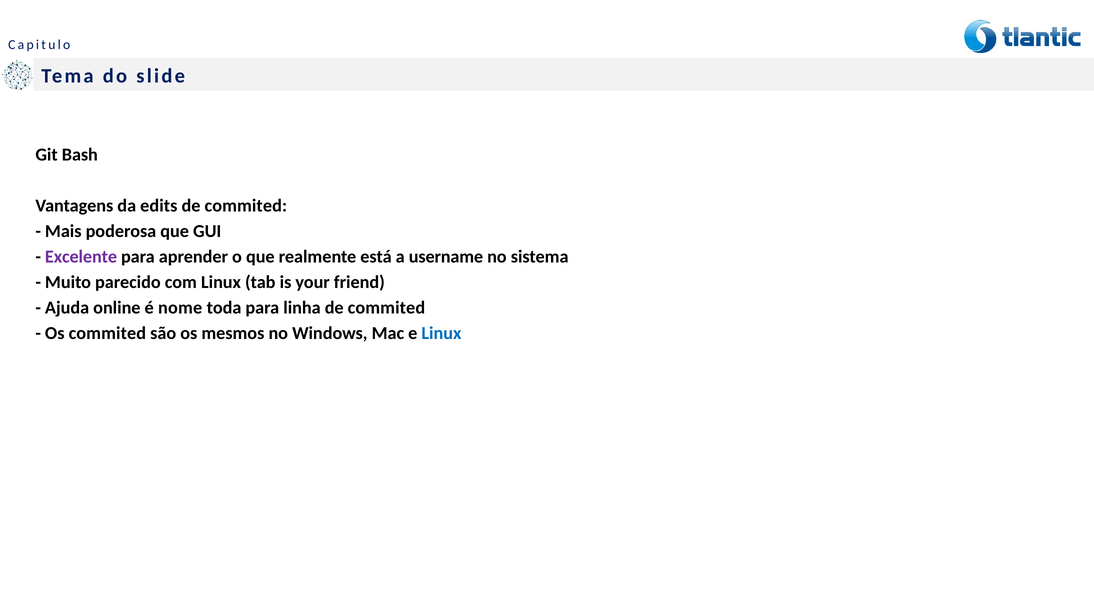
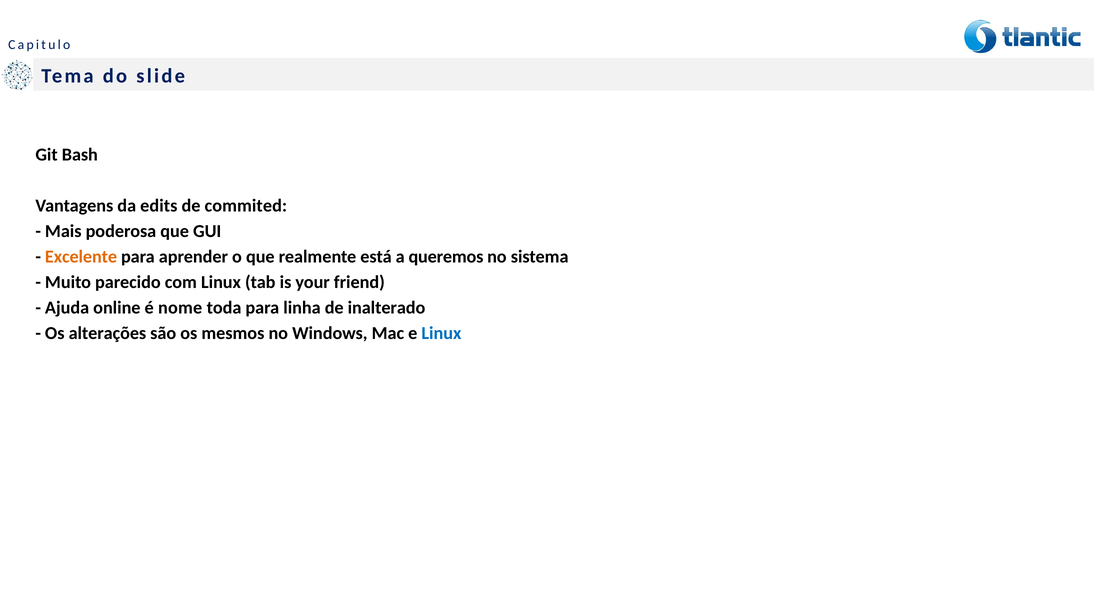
Excelente colour: purple -> orange
username: username -> queremos
linha de commited: commited -> inalterado
Os commited: commited -> alterações
